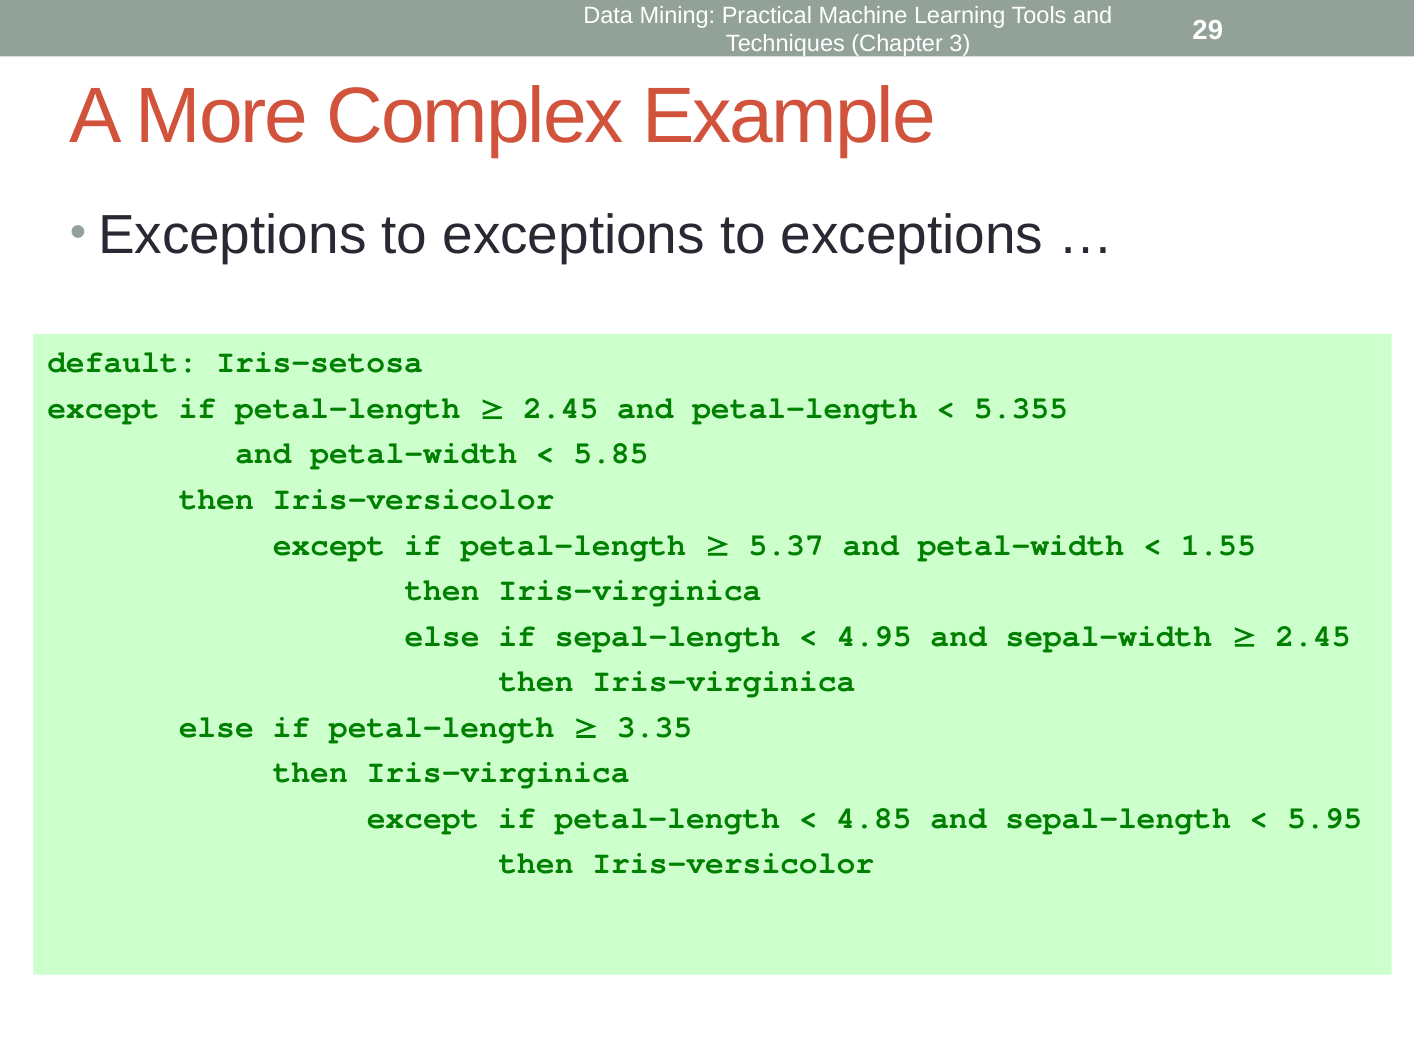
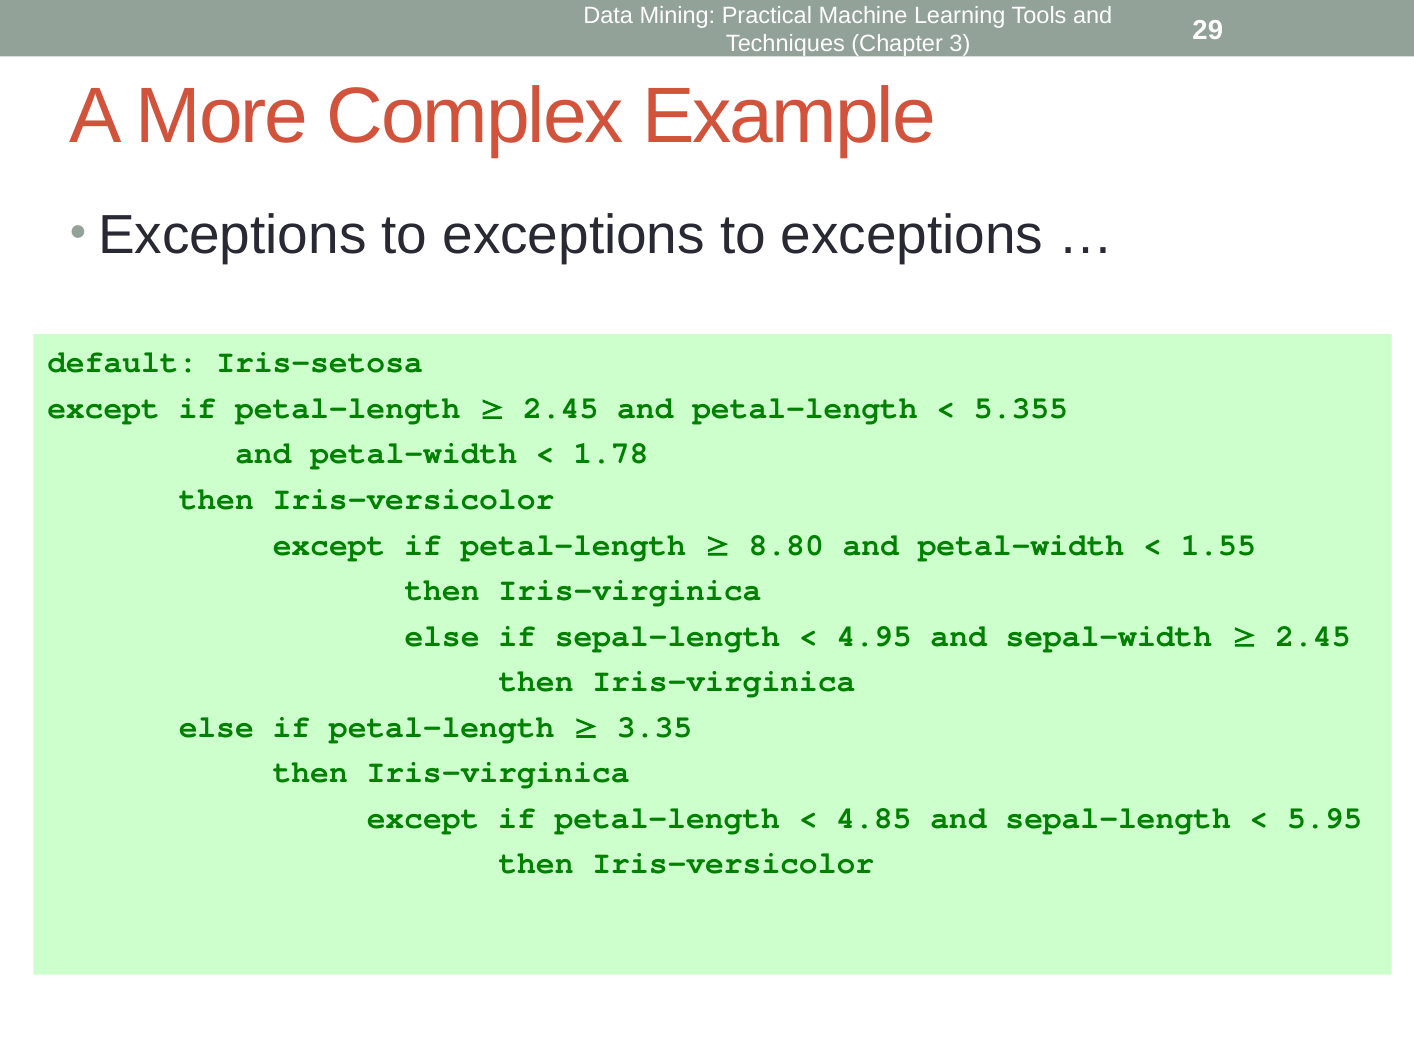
5.85: 5.85 -> 1.78
5.37: 5.37 -> 8.80
